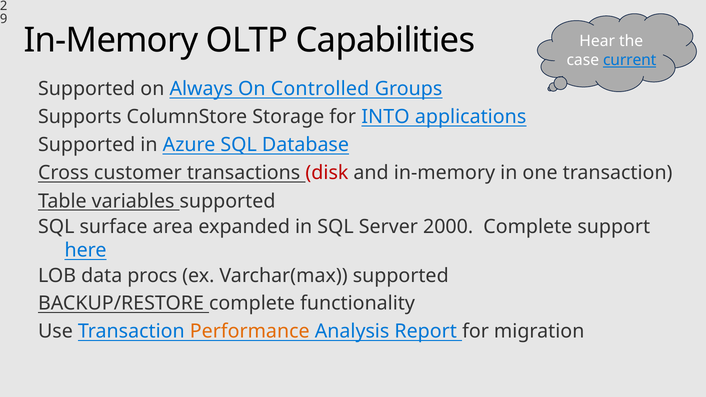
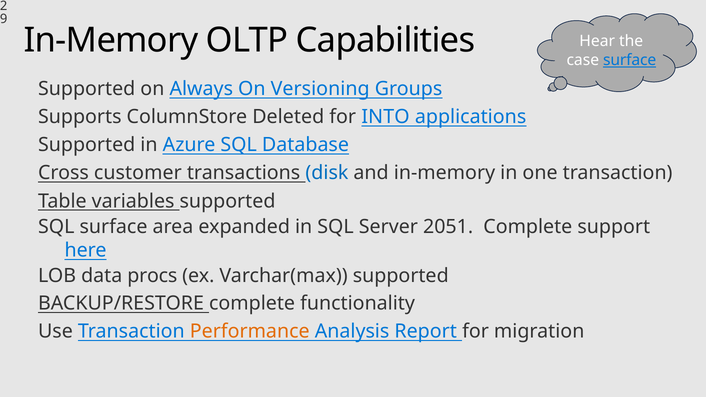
case current: current -> surface
Controlled: Controlled -> Versioning
Storage: Storage -> Deleted
disk colour: red -> blue
2000: 2000 -> 2051
